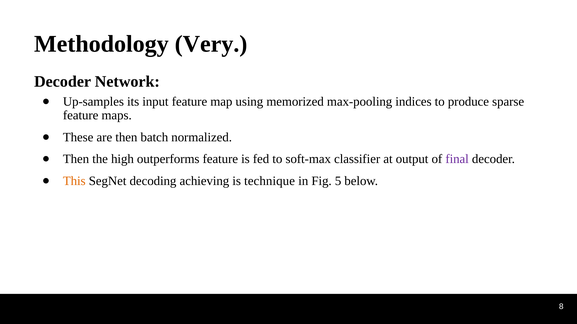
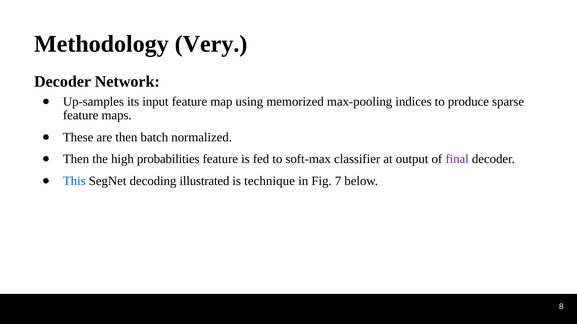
outperforms: outperforms -> probabilities
This colour: orange -> blue
achieving: achieving -> illustrated
5: 5 -> 7
